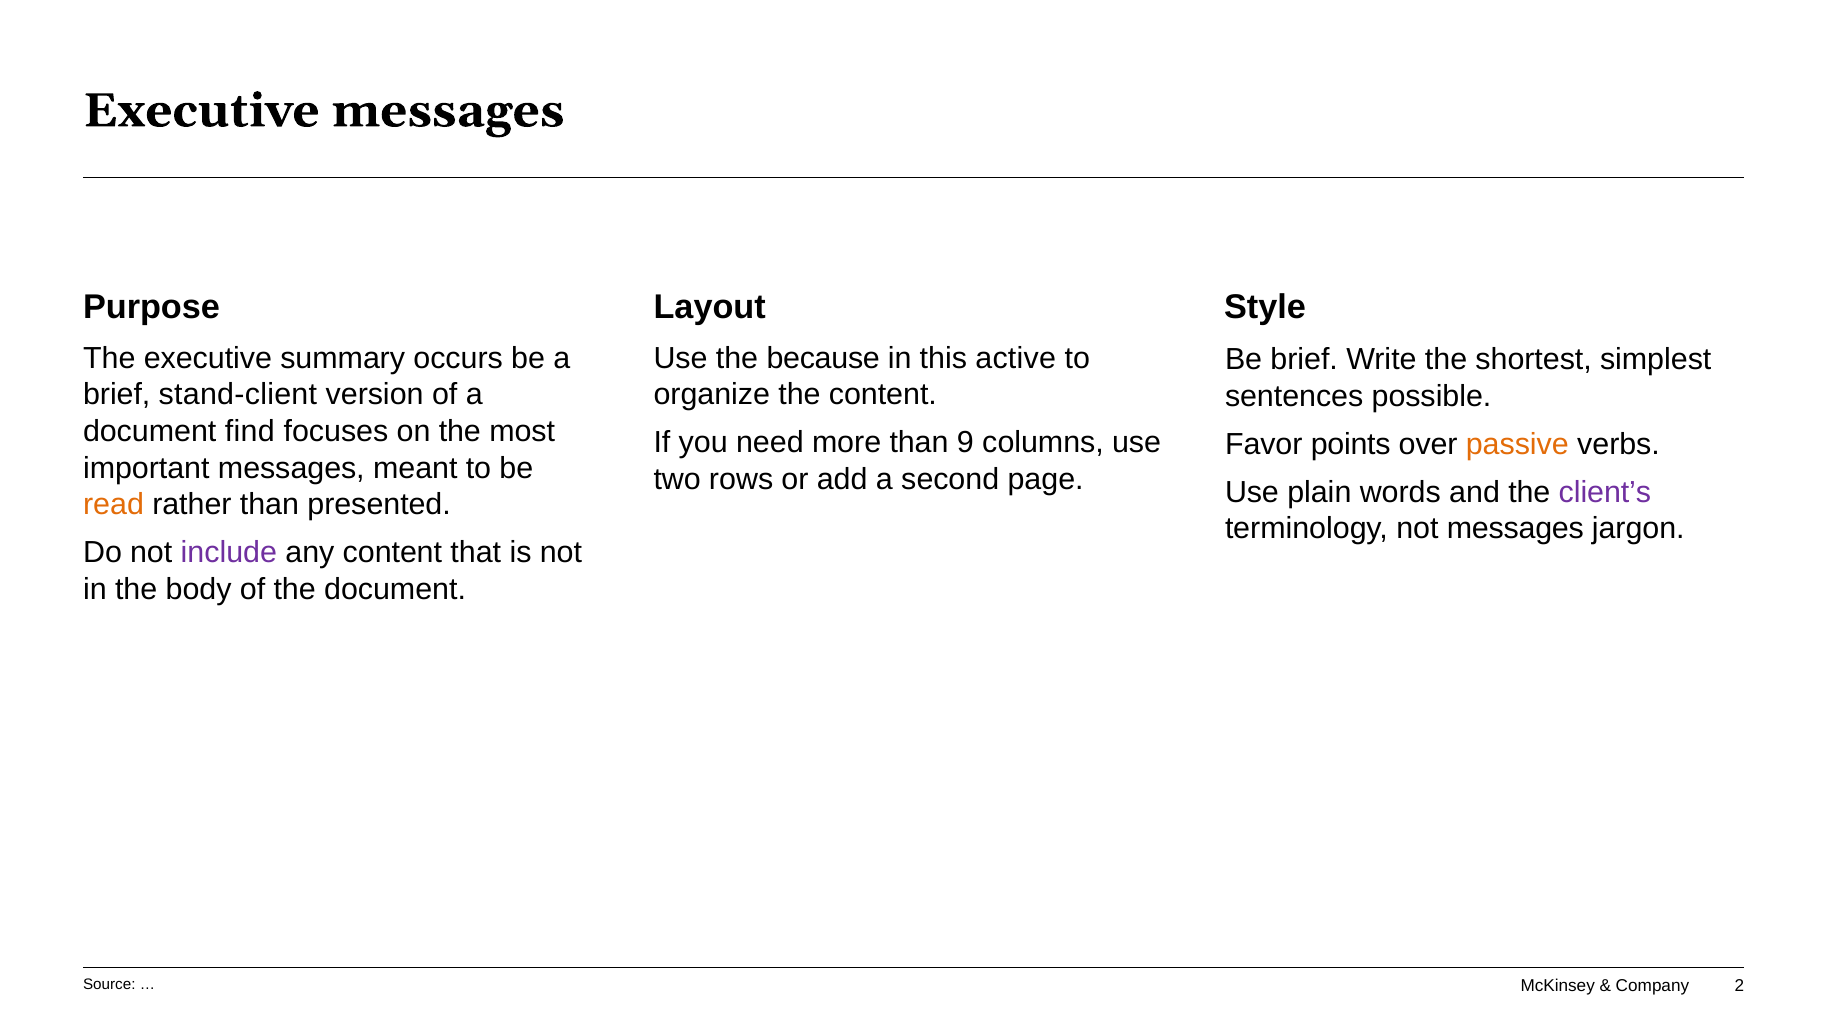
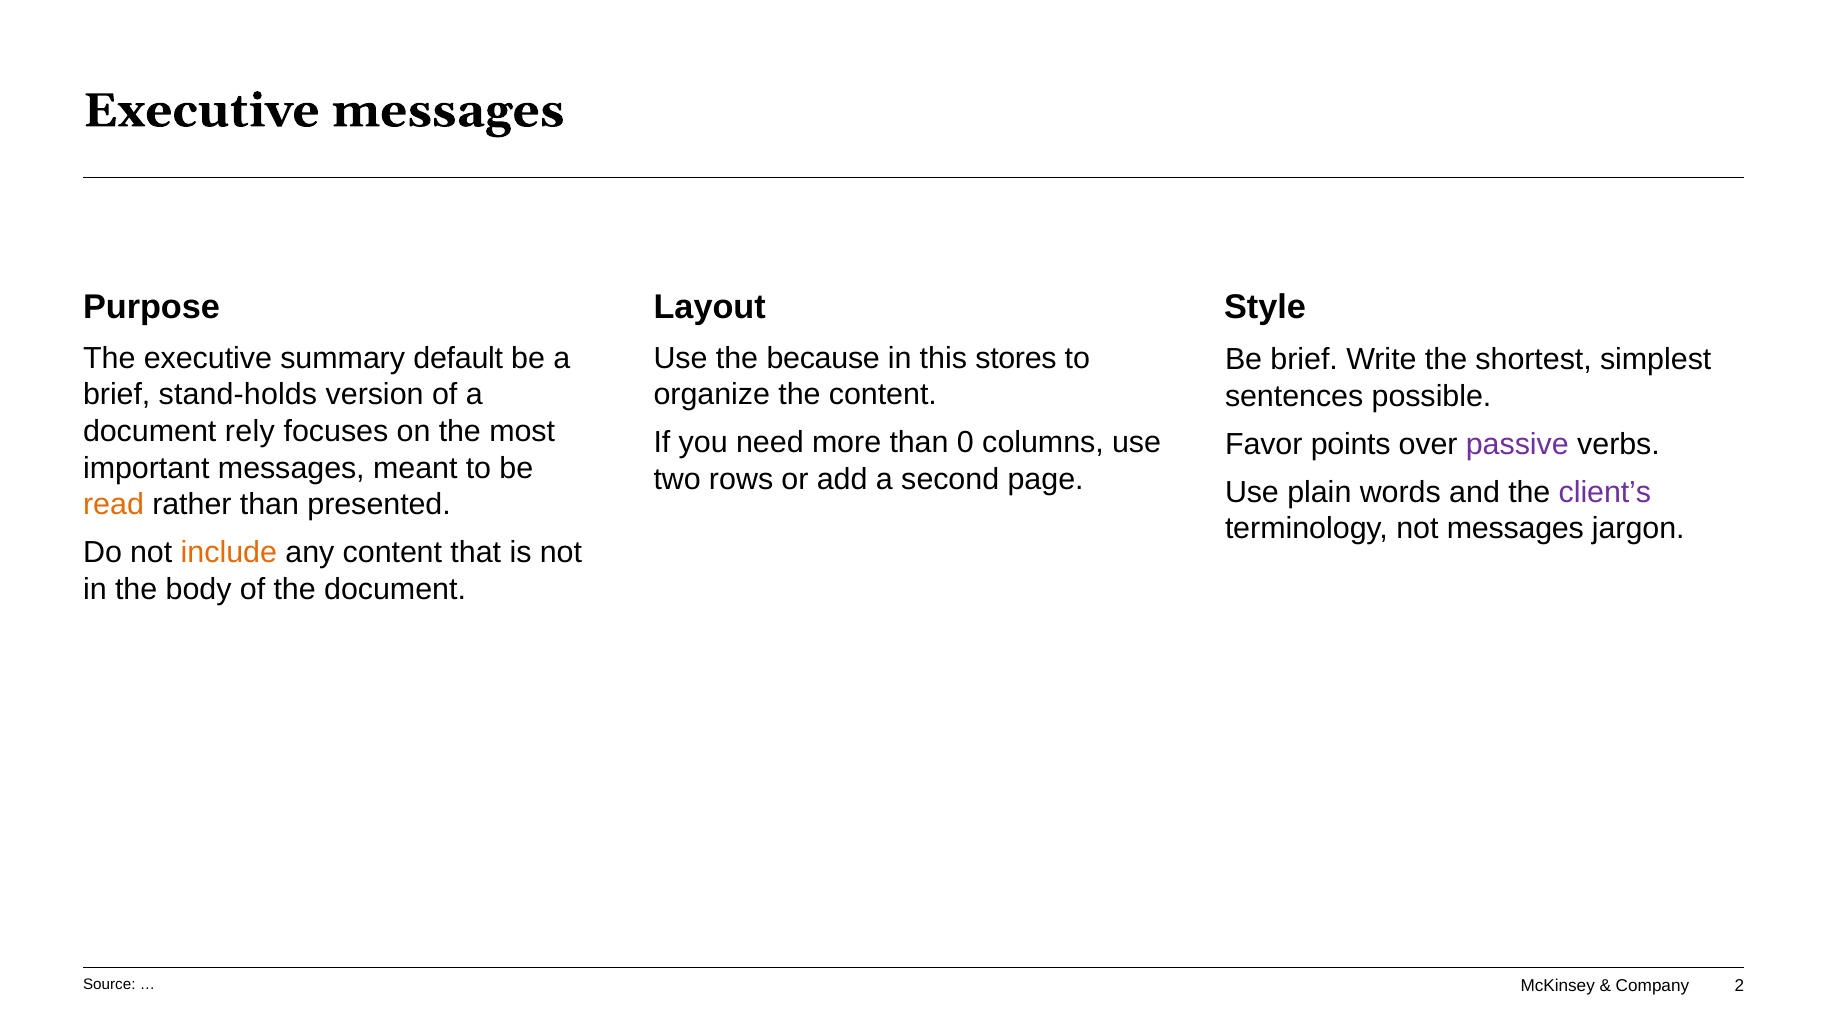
occurs: occurs -> default
active: active -> stores
stand-client: stand-client -> stand-holds
find: find -> rely
9: 9 -> 0
passive colour: orange -> purple
include colour: purple -> orange
